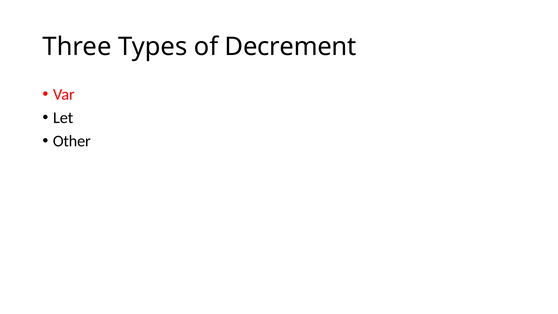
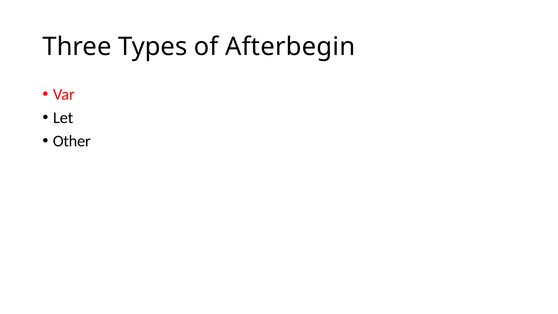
Decrement: Decrement -> Afterbegin
